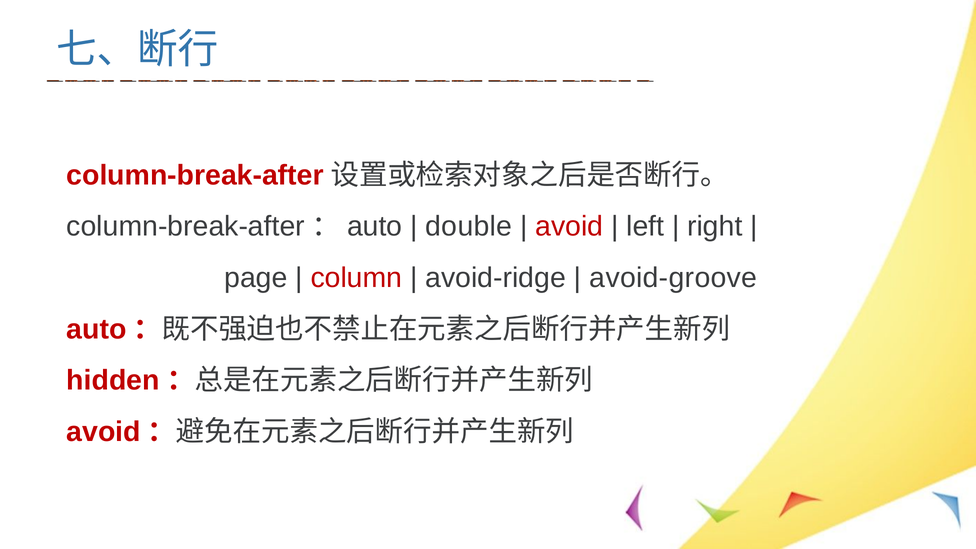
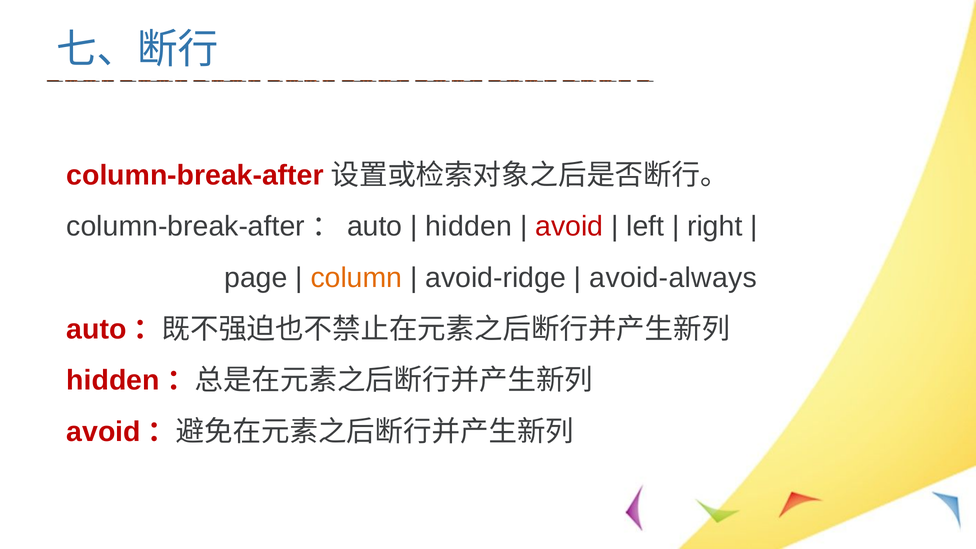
double at (469, 227): double -> hidden
column colour: red -> orange
avoid-groove: avoid-groove -> avoid-always
